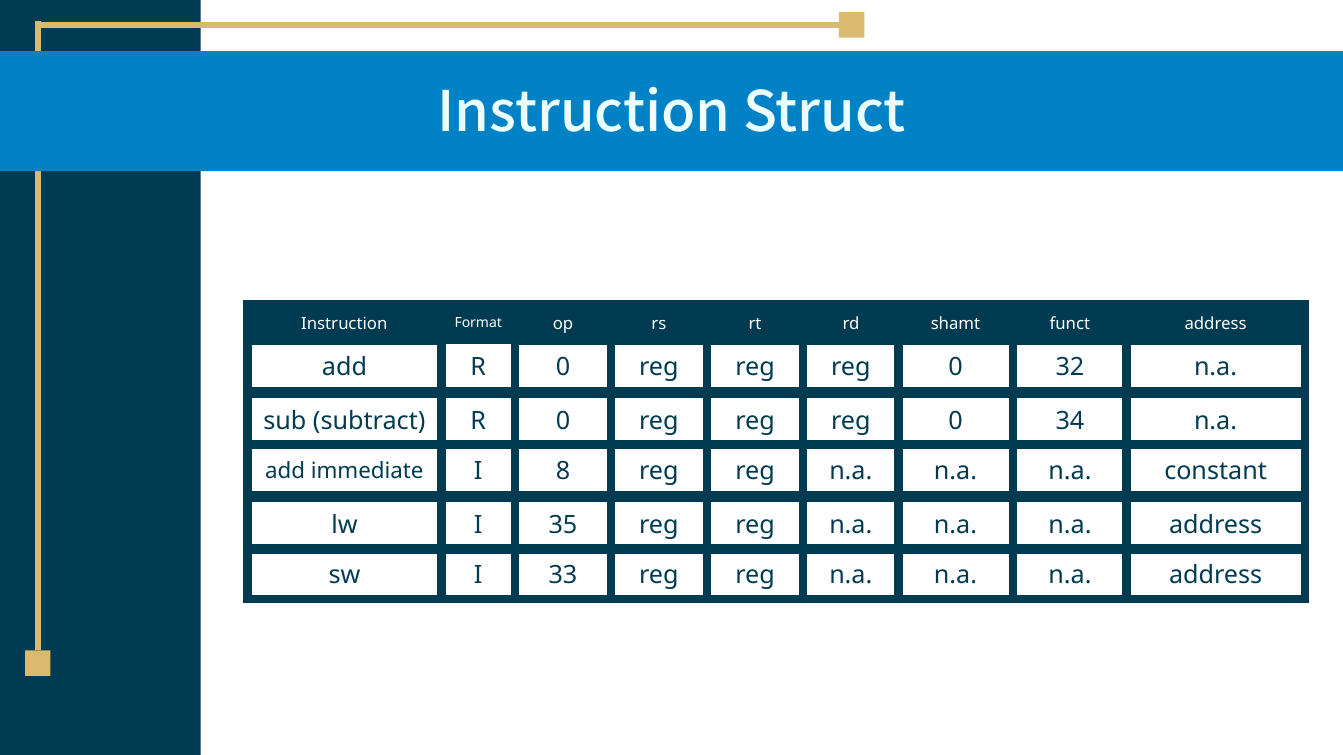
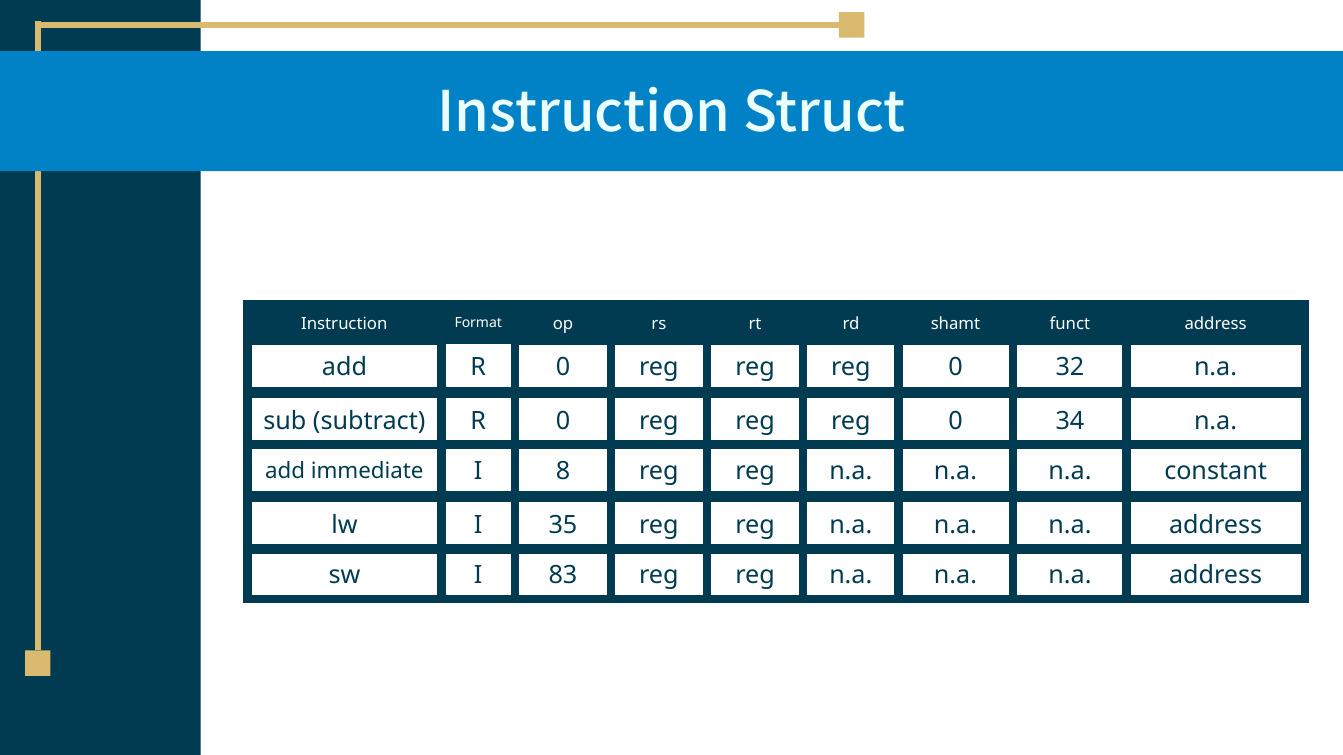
33: 33 -> 83
